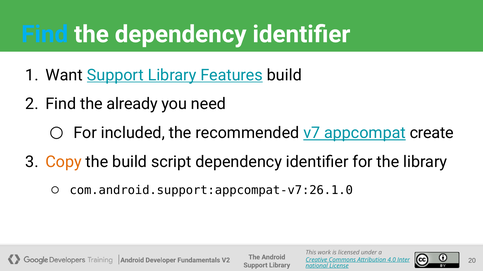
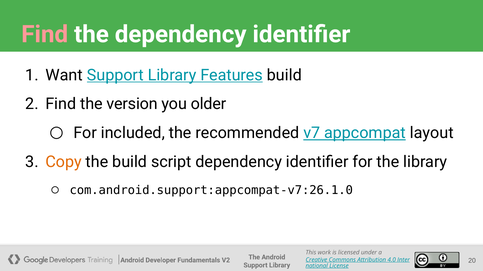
Find at (45, 34) colour: light blue -> pink
already: already -> version
need: need -> older
create: create -> layout
